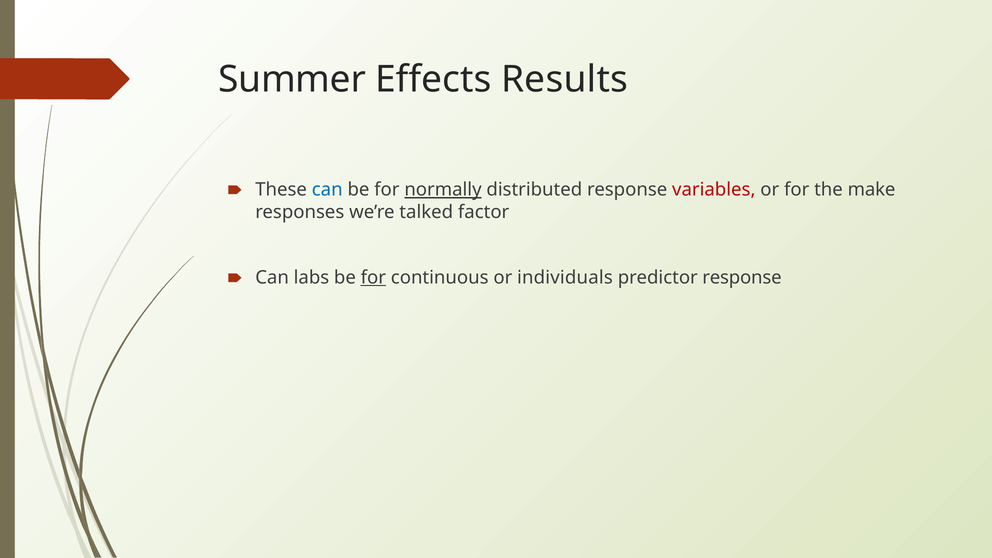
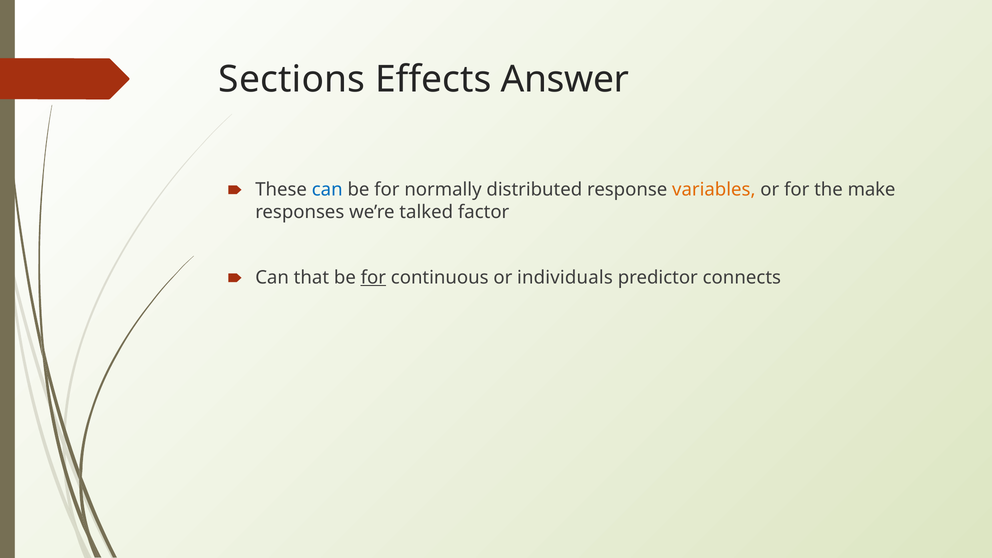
Summer: Summer -> Sections
Results: Results -> Answer
normally underline: present -> none
variables colour: red -> orange
labs: labs -> that
predictor response: response -> connects
